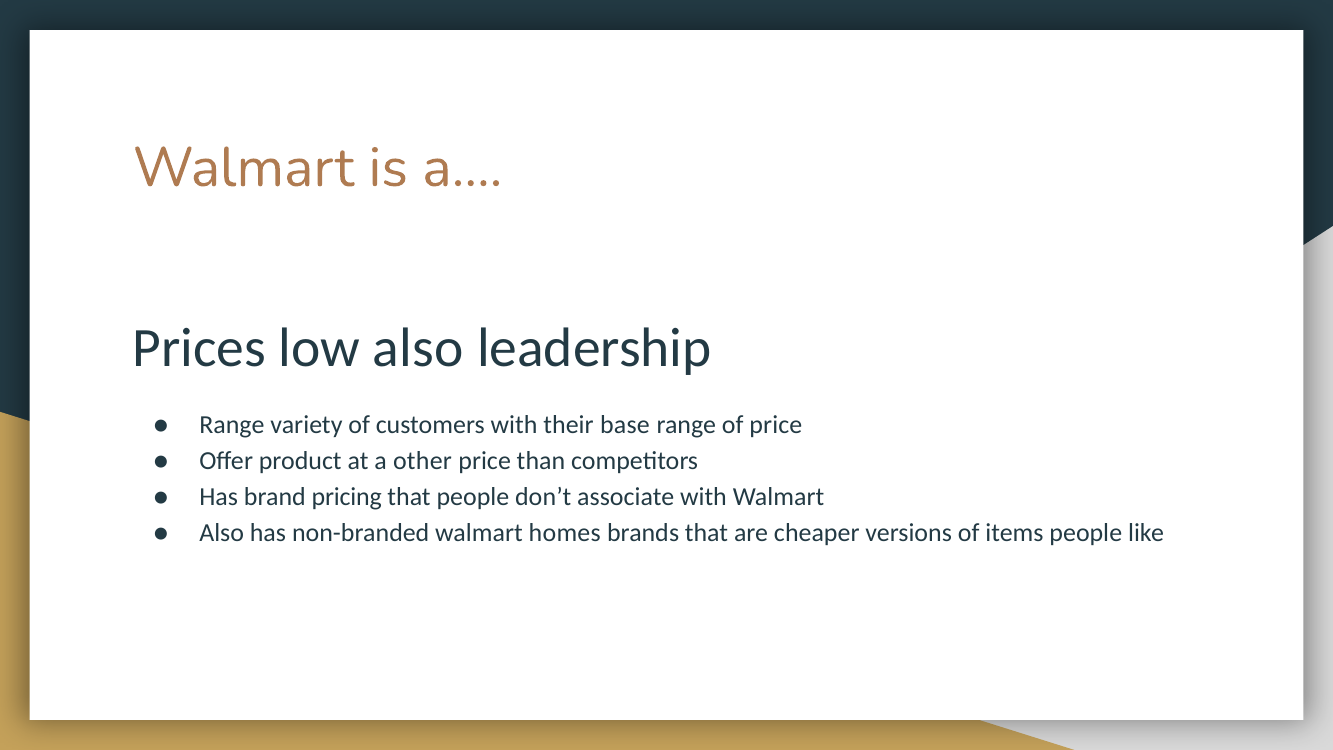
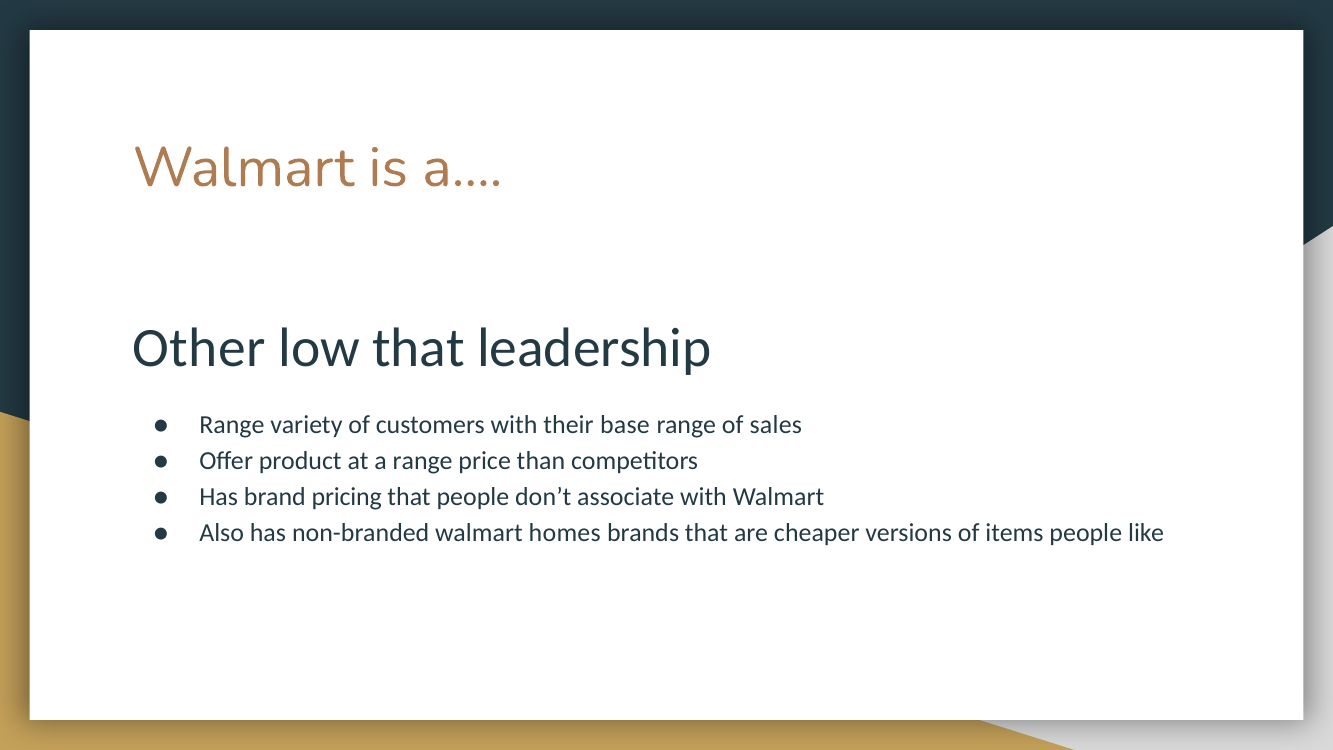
Prices: Prices -> Other
low also: also -> that
of price: price -> sales
a other: other -> range
